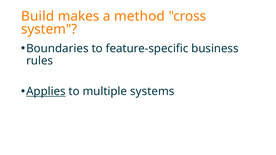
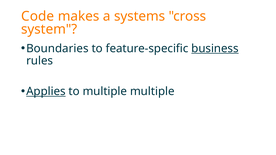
Build: Build -> Code
method: method -> systems
business underline: none -> present
multiple systems: systems -> multiple
